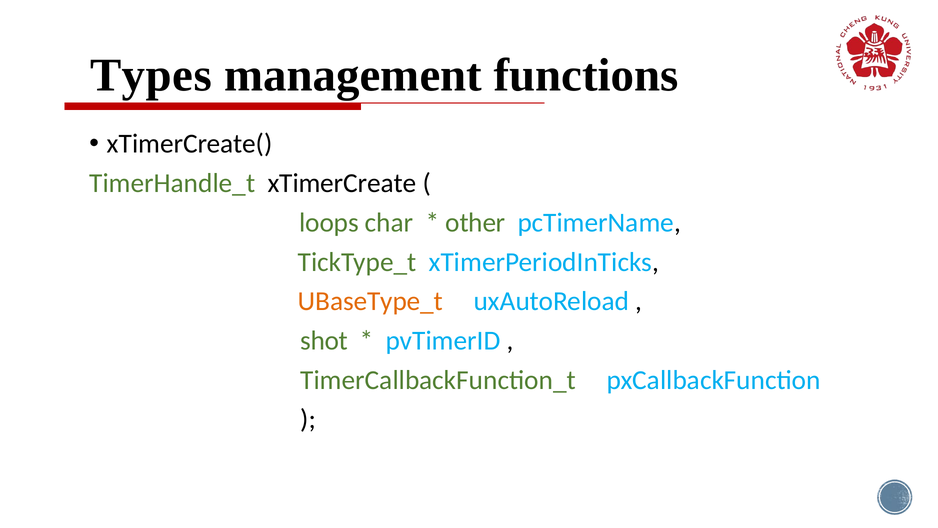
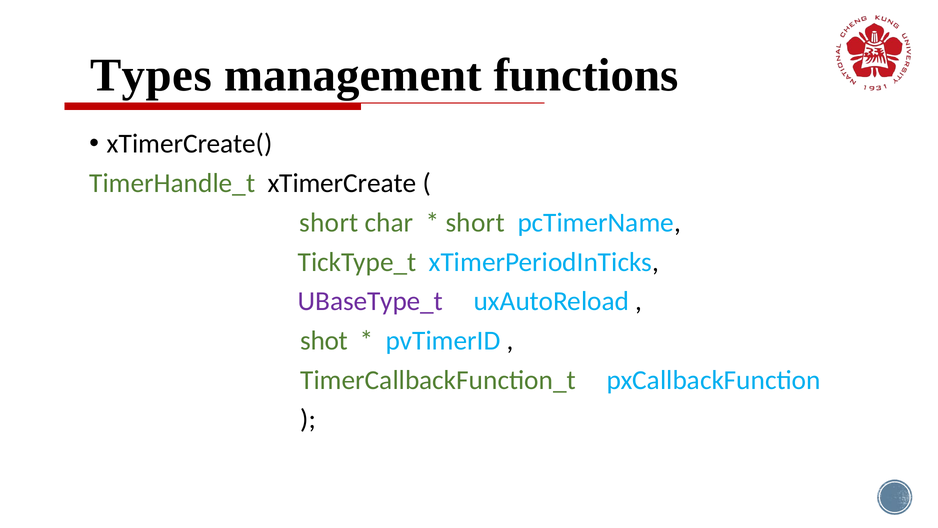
loops at (329, 223): loops -> short
other at (475, 223): other -> short
UBaseType_t colour: orange -> purple
